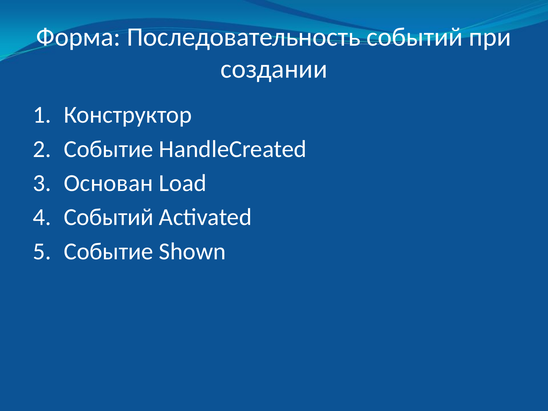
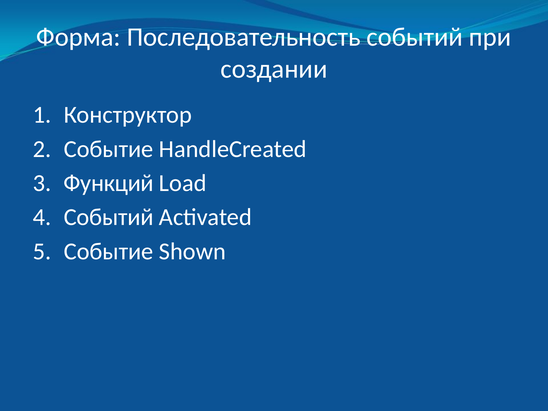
Основан: Основан -> Функций
